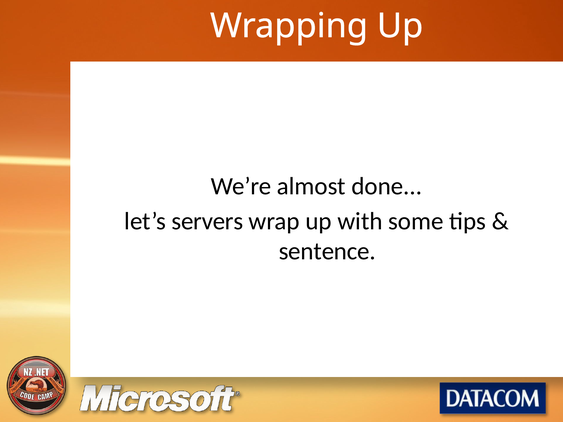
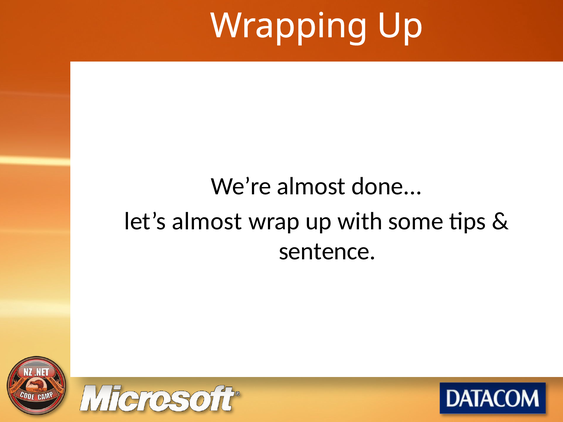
let’s servers: servers -> almost
